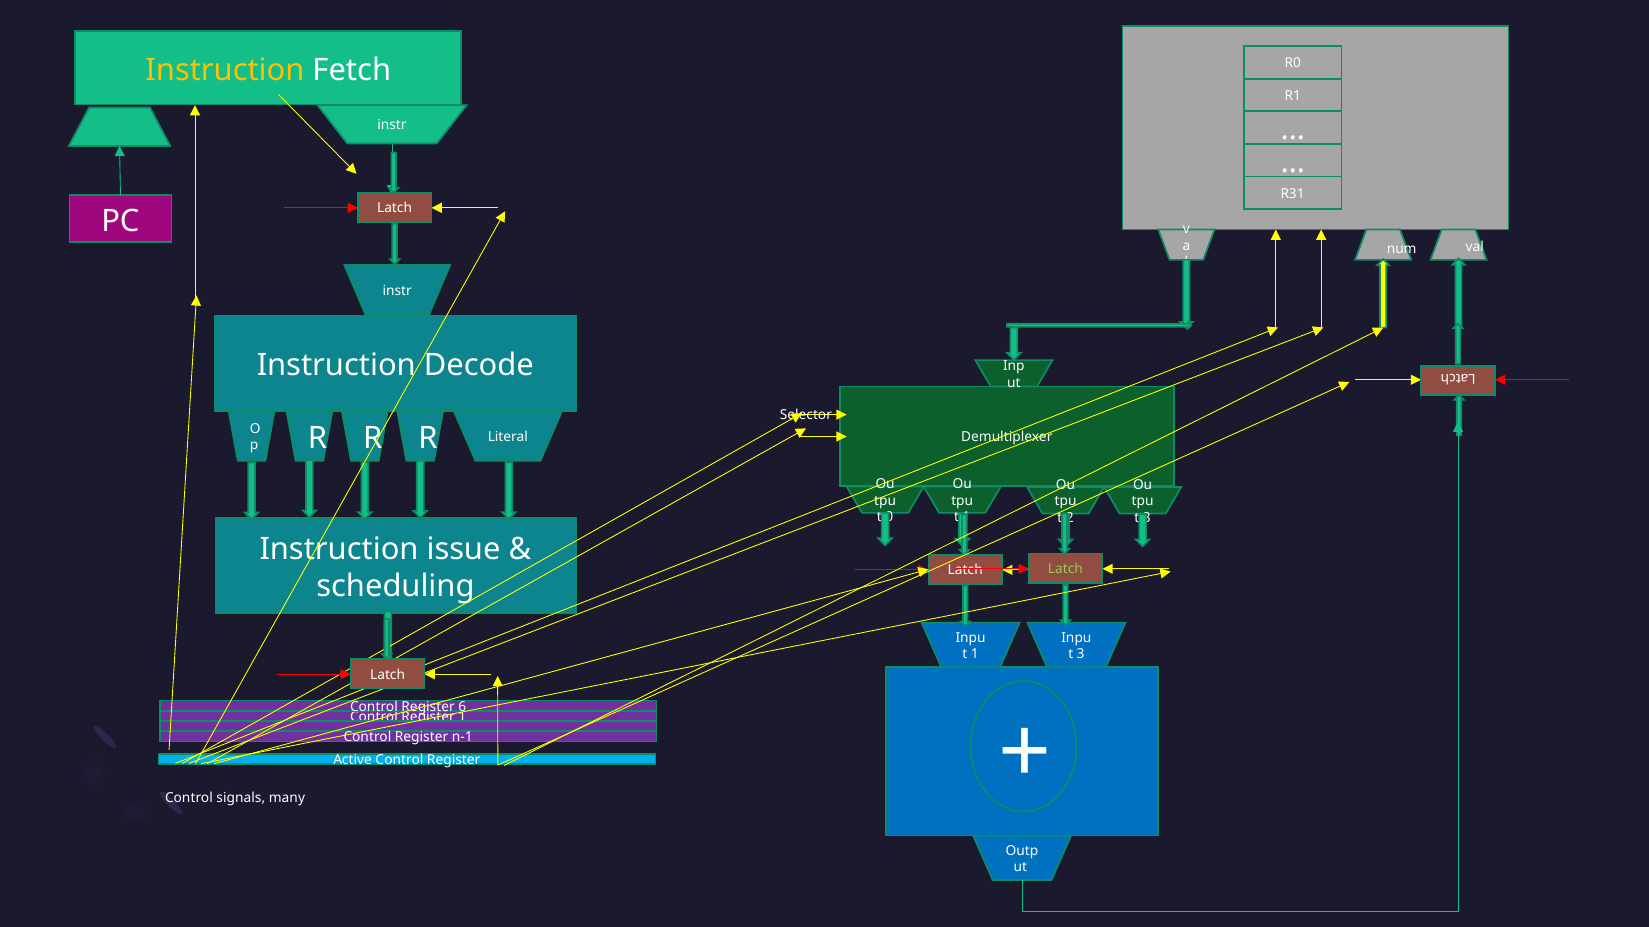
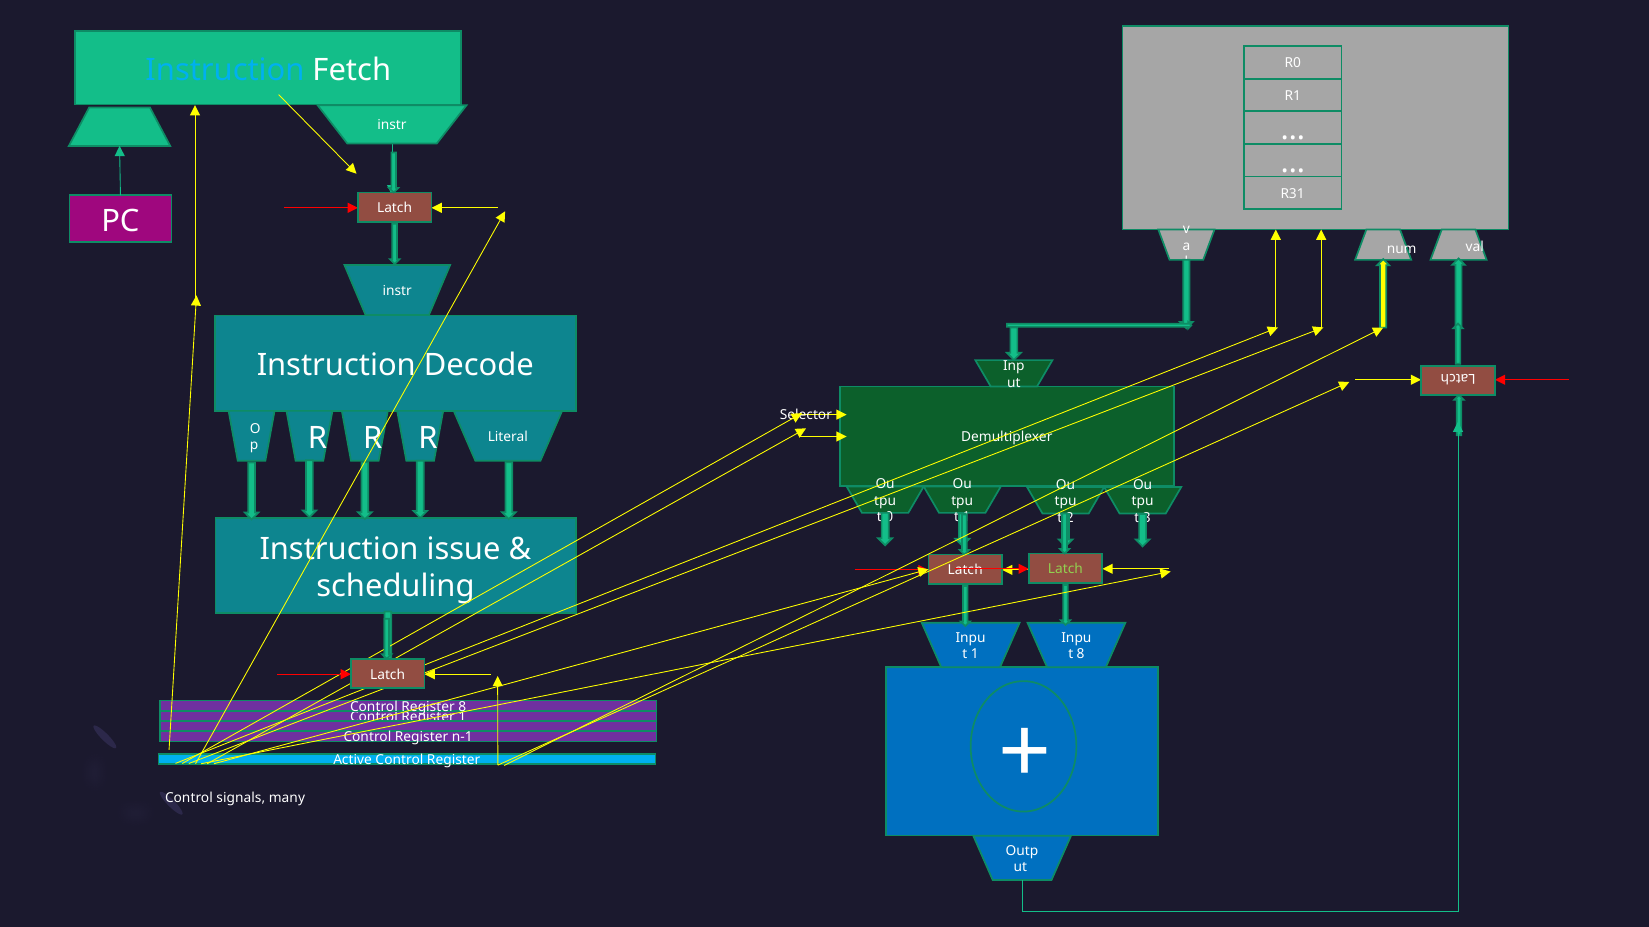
Instruction at (225, 70) colour: yellow -> light blue
3 at (1081, 655): 3 -> 8
Register 6: 6 -> 8
